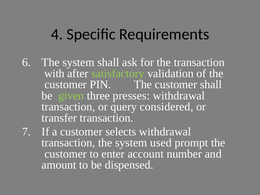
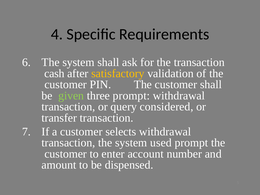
with: with -> cash
satisfactory colour: light green -> yellow
three presses: presses -> prompt
